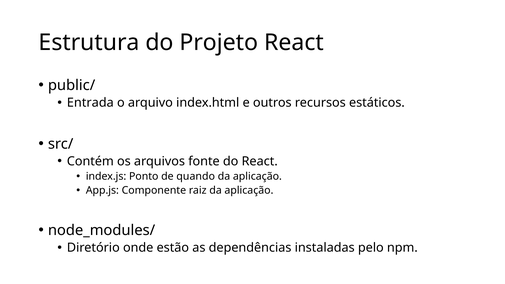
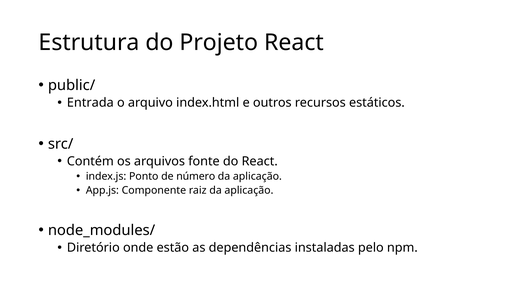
quando: quando -> número
